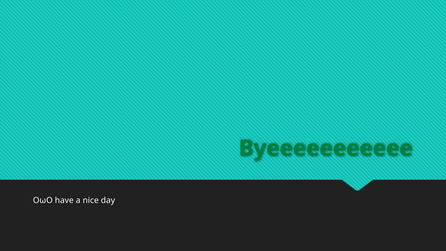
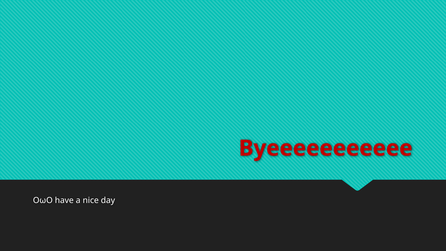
Byeeeeeeeeeee colour: green -> red
